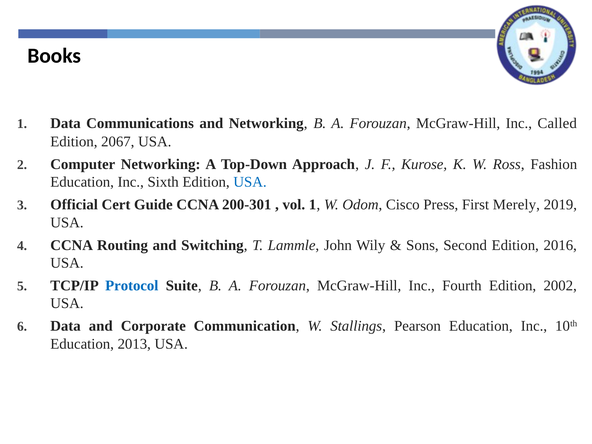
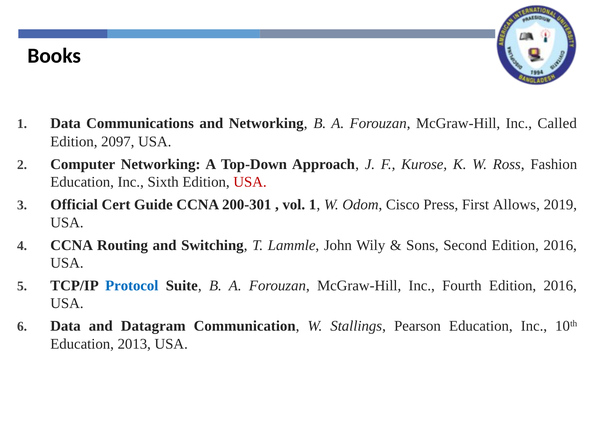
2067: 2067 -> 2097
USA at (250, 182) colour: blue -> red
Merely: Merely -> Allows
Fourth Edition 2002: 2002 -> 2016
Corporate: Corporate -> Datagram
